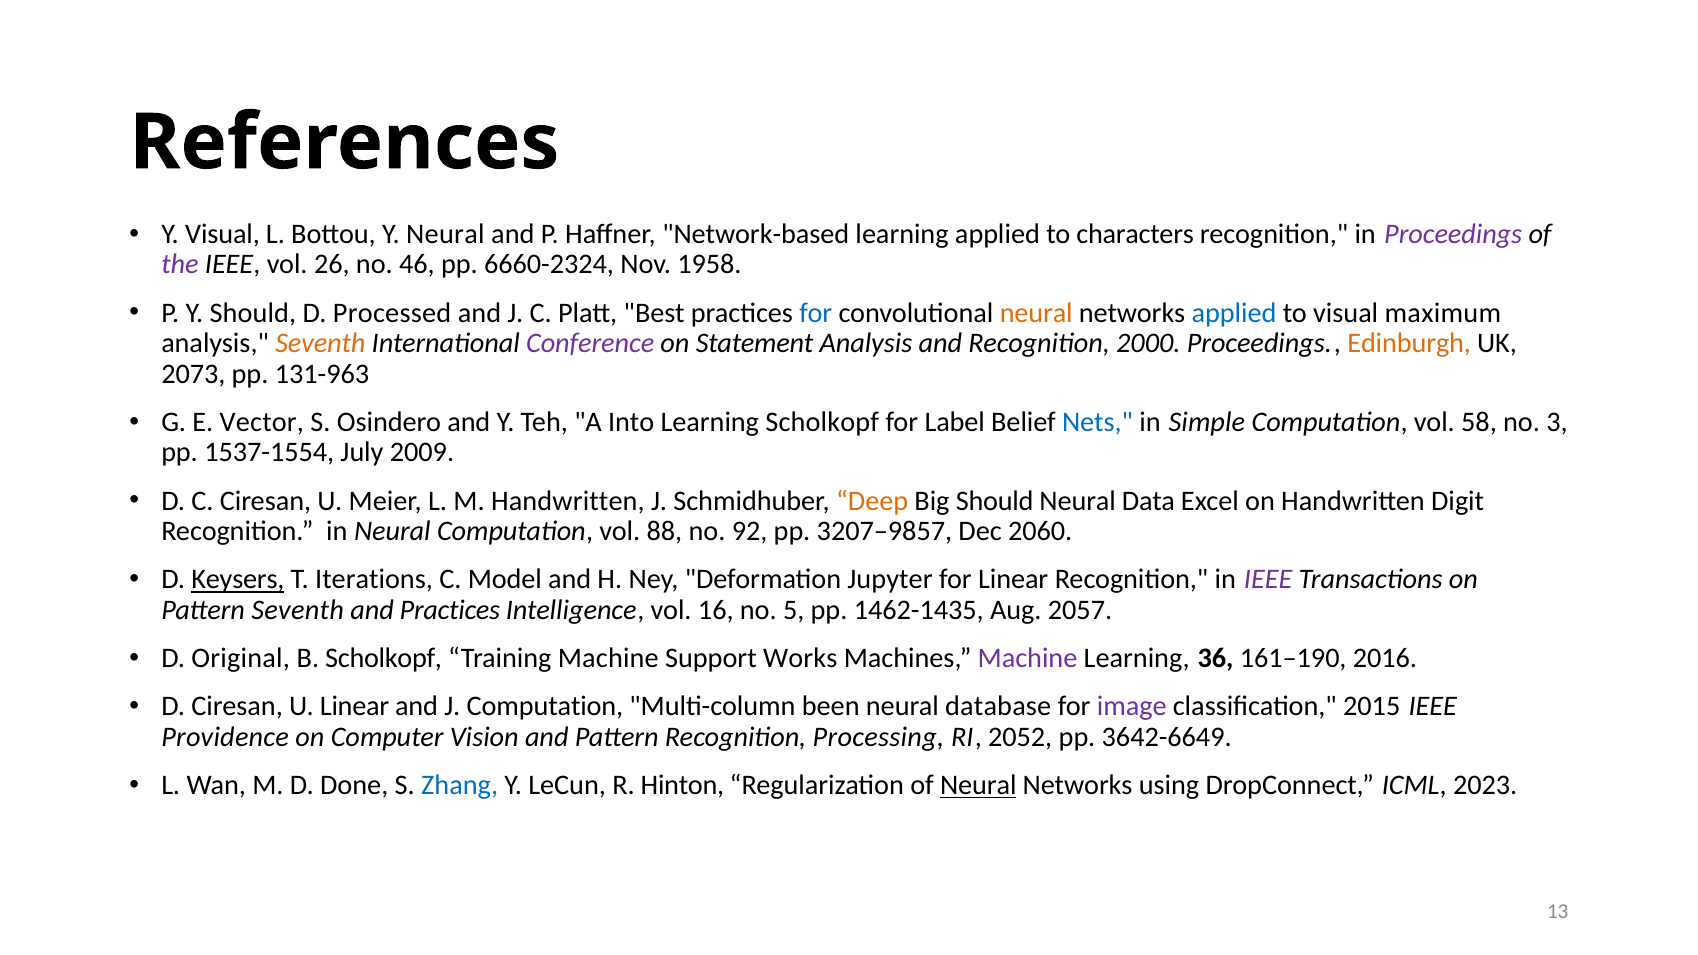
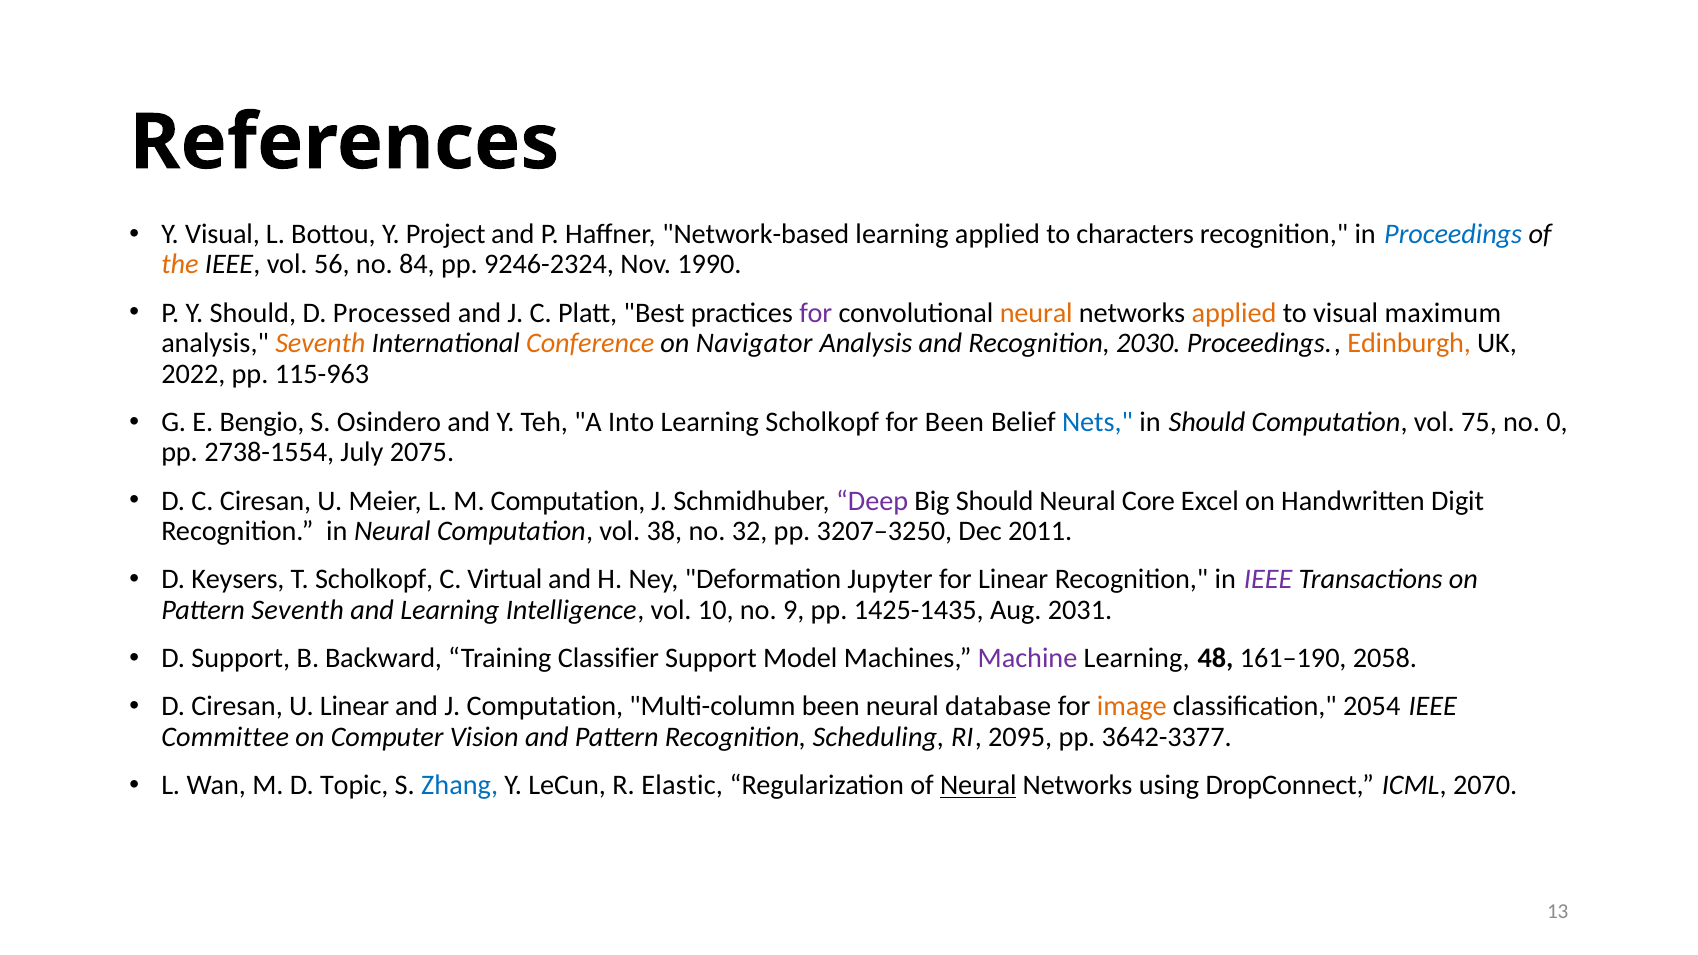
Y Neural: Neural -> Project
Proceedings at (1453, 234) colour: purple -> blue
the colour: purple -> orange
26: 26 -> 56
46: 46 -> 84
6660-2324: 6660-2324 -> 9246-2324
1958: 1958 -> 1990
for at (816, 313) colour: blue -> purple
applied at (1234, 313) colour: blue -> orange
Conference colour: purple -> orange
Statement: Statement -> Navigator
2000: 2000 -> 2030
2073: 2073 -> 2022
131-963: 131-963 -> 115-963
Vector: Vector -> Bengio
for Label: Label -> Been
in Simple: Simple -> Should
58: 58 -> 75
3: 3 -> 0
1537-1554: 1537-1554 -> 2738-1554
2009: 2009 -> 2075
M Handwritten: Handwritten -> Computation
Deep colour: orange -> purple
Data: Data -> Core
88: 88 -> 38
92: 92 -> 32
3207–9857: 3207–9857 -> 3207–3250
2060: 2060 -> 2011
Keysers underline: present -> none
T Iterations: Iterations -> Scholkopf
Model: Model -> Virtual
and Practices: Practices -> Learning
16: 16 -> 10
5: 5 -> 9
1462-1435: 1462-1435 -> 1425-1435
2057: 2057 -> 2031
D Original: Original -> Support
B Scholkopf: Scholkopf -> Backward
Training Machine: Machine -> Classifier
Works: Works -> Model
36: 36 -> 48
2016: 2016 -> 2058
image colour: purple -> orange
2015: 2015 -> 2054
Providence: Providence -> Committee
Processing: Processing -> Scheduling
2052: 2052 -> 2095
3642-6649: 3642-6649 -> 3642-3377
Done: Done -> Topic
Hinton: Hinton -> Elastic
2023: 2023 -> 2070
